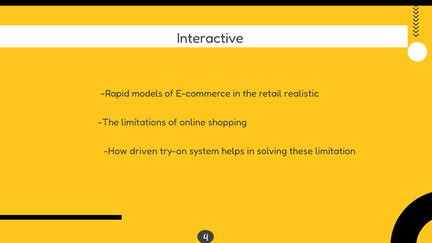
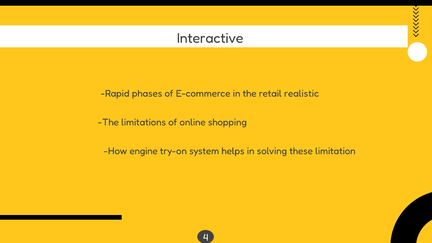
models: models -> phases
driven: driven -> engine
